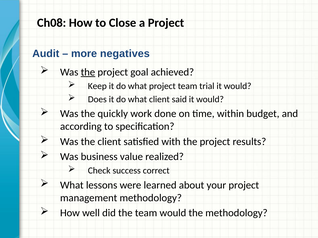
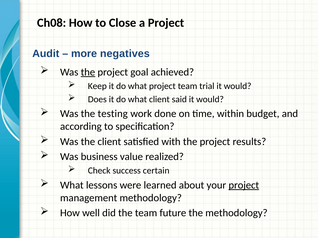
quickly: quickly -> testing
correct: correct -> certain
project at (244, 185) underline: none -> present
team would: would -> future
